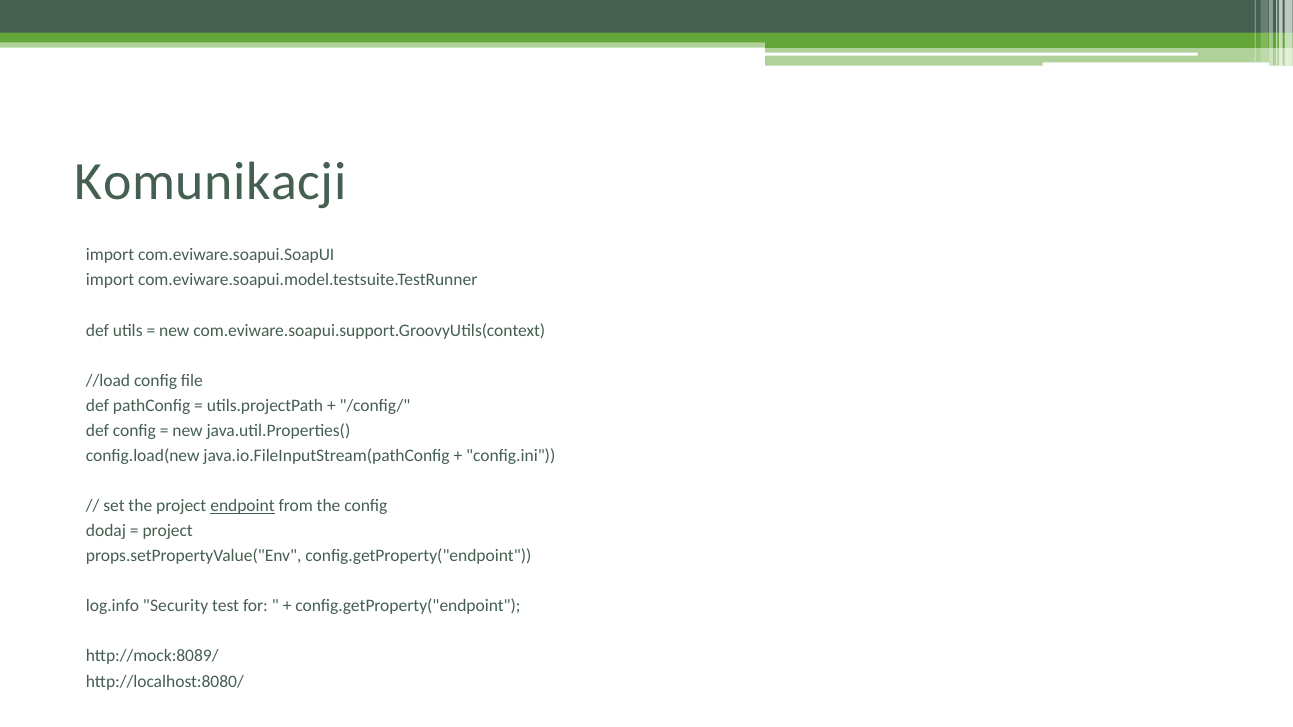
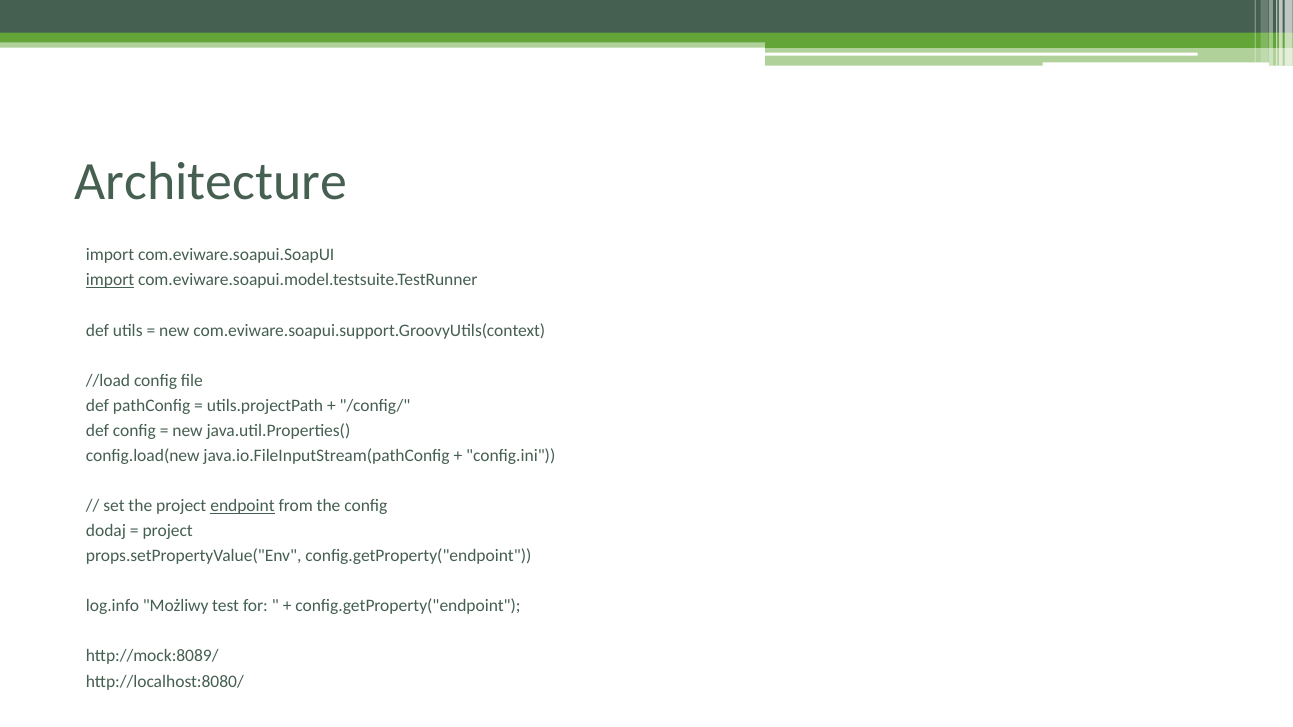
Komunikacji: Komunikacji -> Architecture
import at (110, 280) underline: none -> present
Security: Security -> Możliwy
